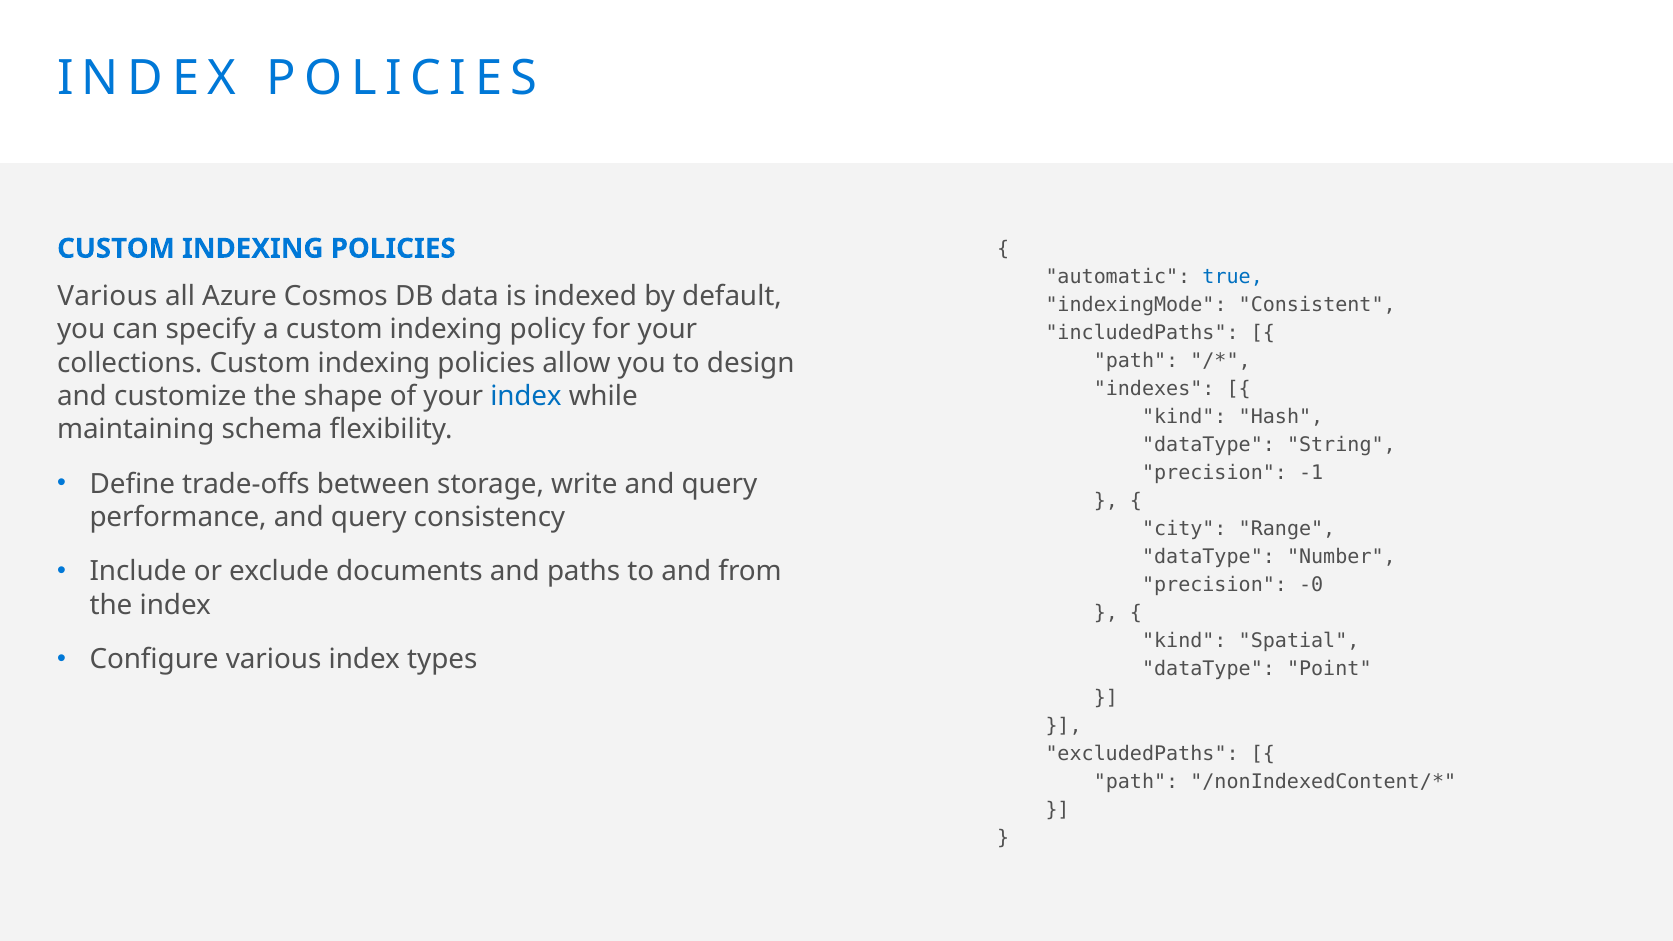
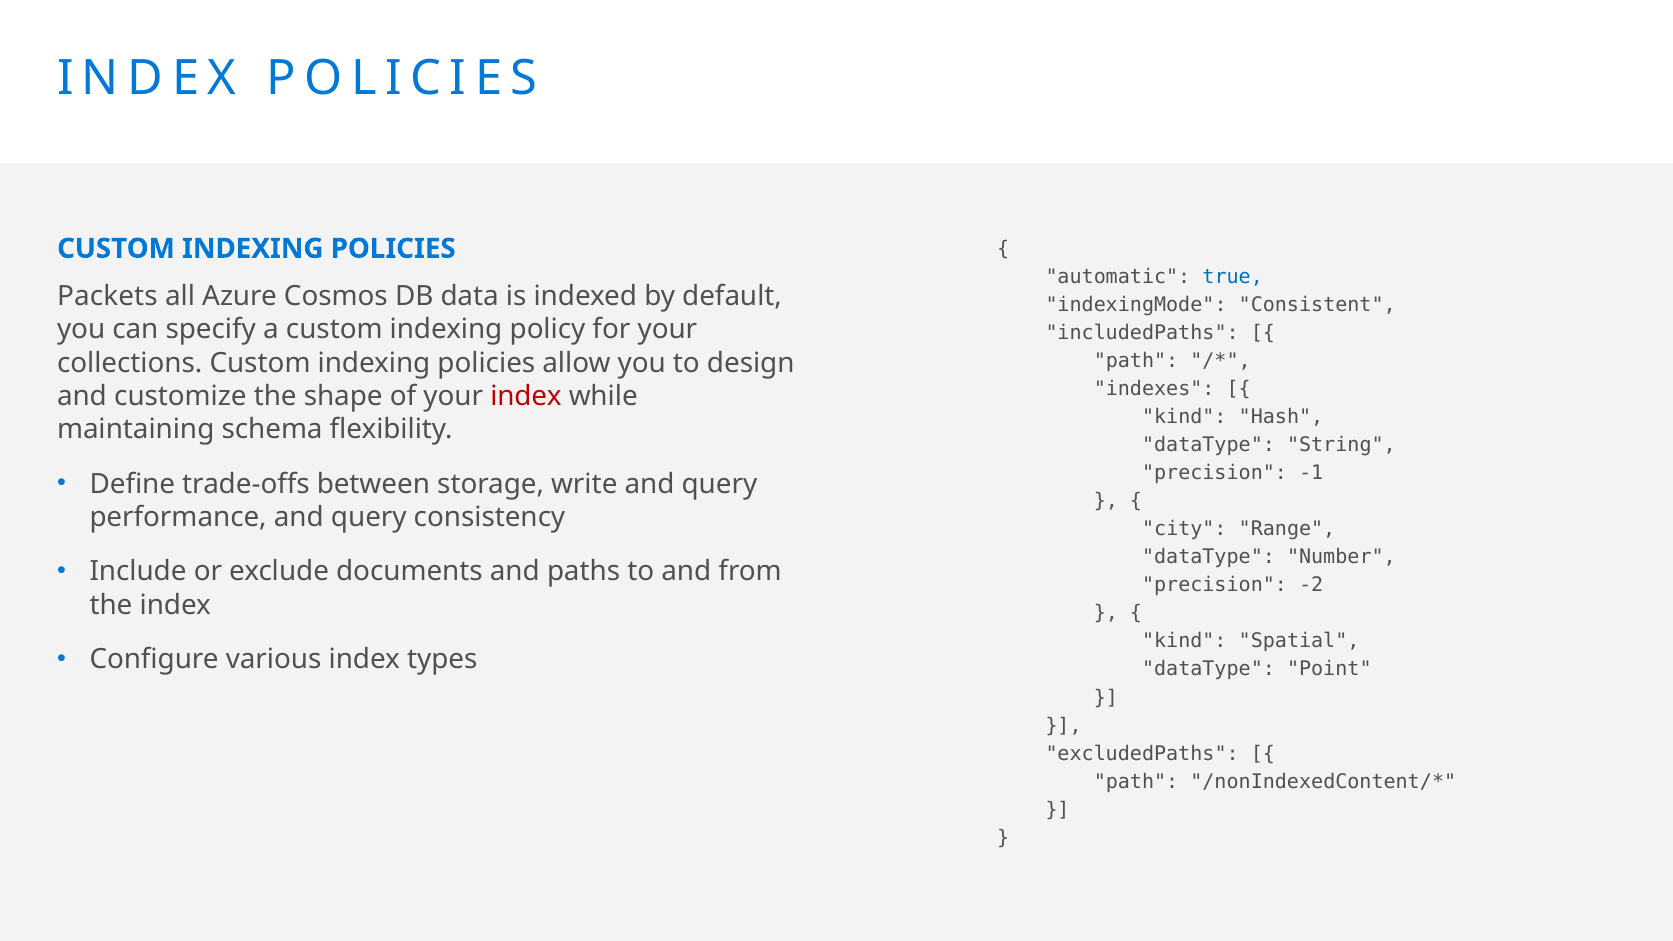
Various at (107, 296): Various -> Packets
index at (526, 396) colour: blue -> red
-0: -0 -> -2
